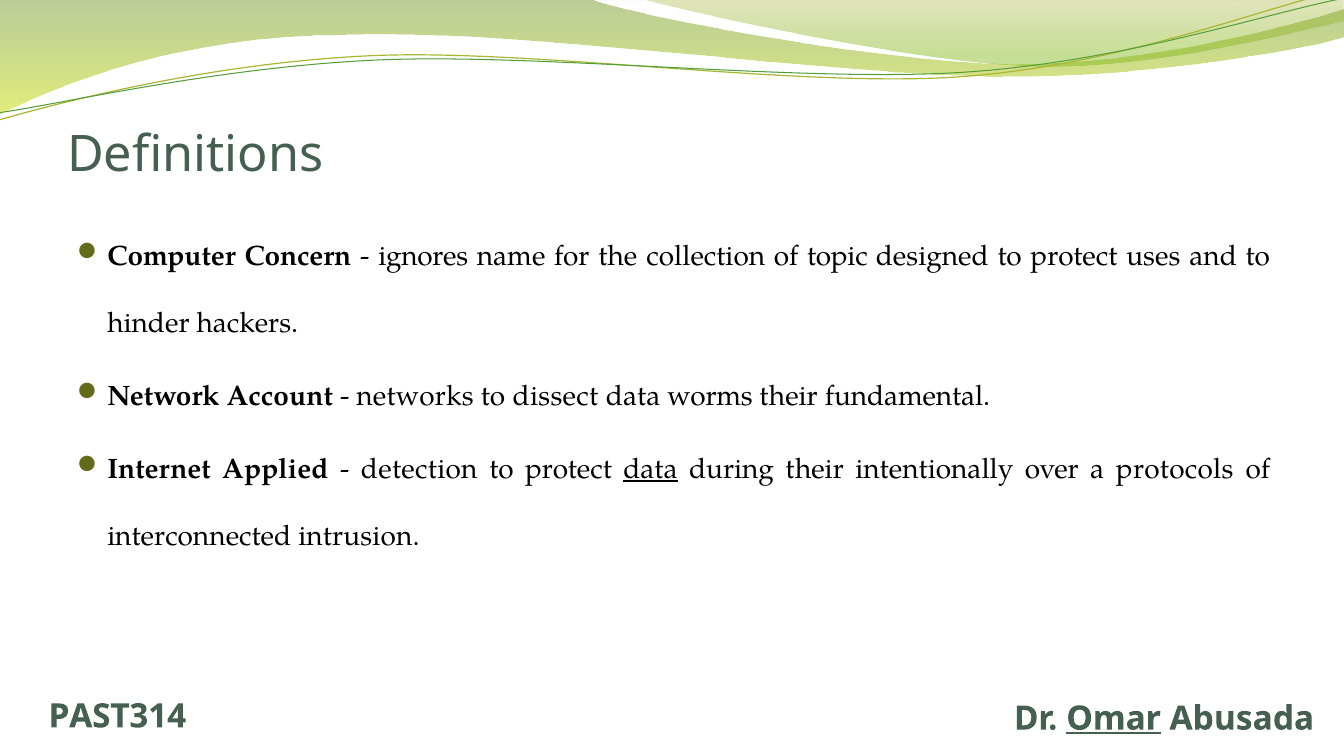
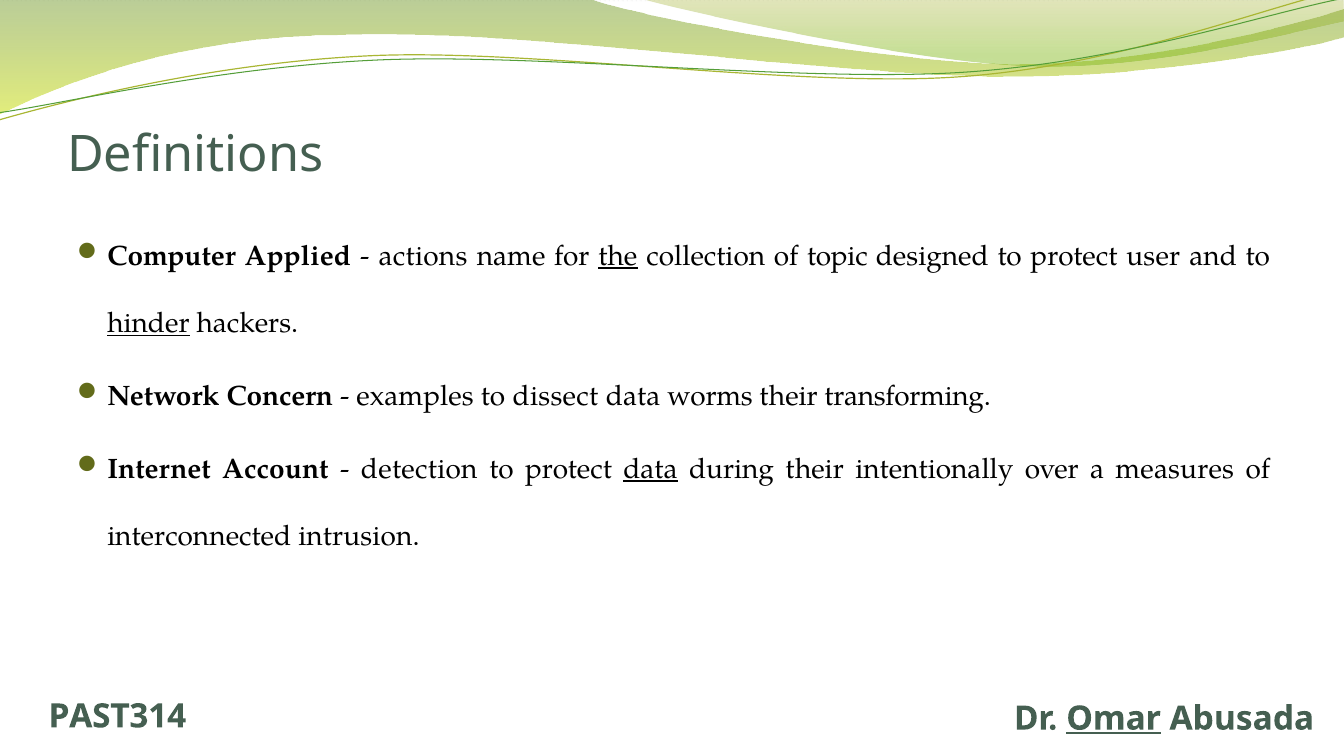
Concern: Concern -> Applied
ignores: ignores -> actions
the underline: none -> present
uses: uses -> user
hinder underline: none -> present
Account: Account -> Concern
networks: networks -> examples
fundamental: fundamental -> transforming
Applied: Applied -> Account
protocols: protocols -> measures
